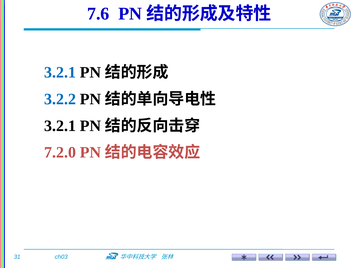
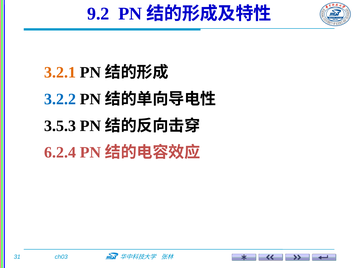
7.6: 7.6 -> 9.2
3.2.1 at (60, 72) colour: blue -> orange
3.2.1 at (60, 126): 3.2.1 -> 3.5.3
7.2.0: 7.2.0 -> 6.2.4
